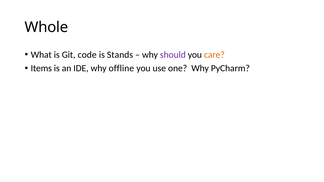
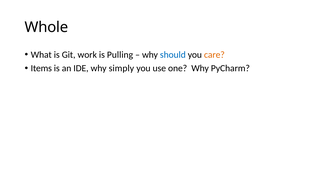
code: code -> work
Stands: Stands -> Pulling
should colour: purple -> blue
offline: offline -> simply
